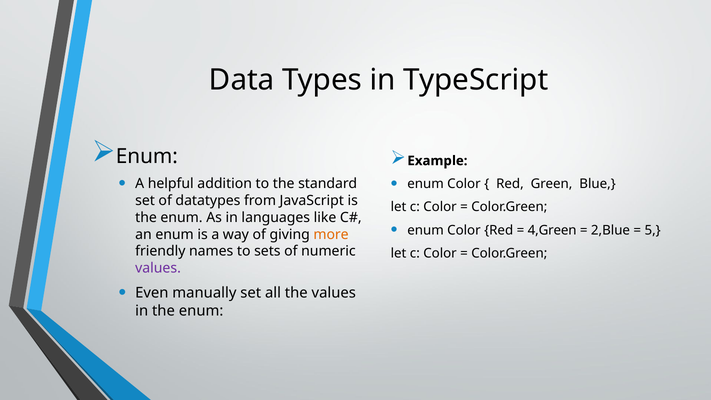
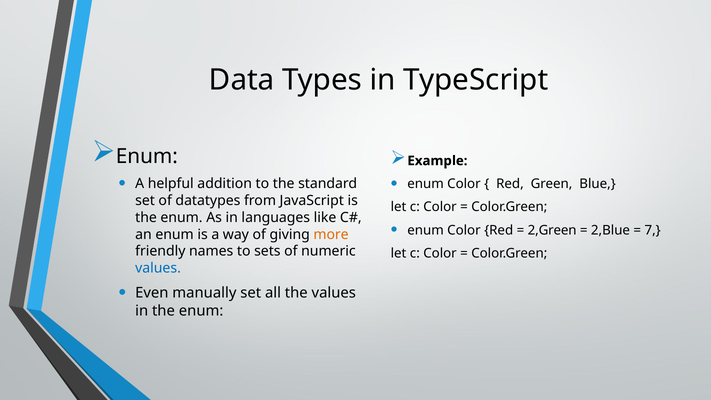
4,Green: 4,Green -> 2,Green
5: 5 -> 7
values at (158, 268) colour: purple -> blue
